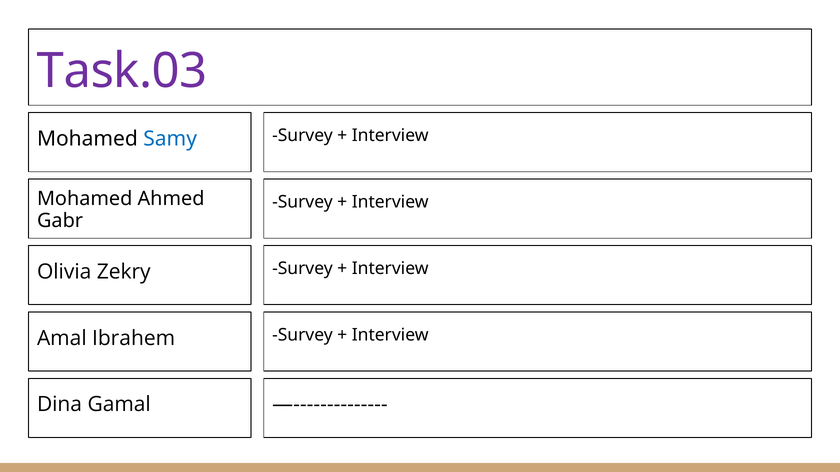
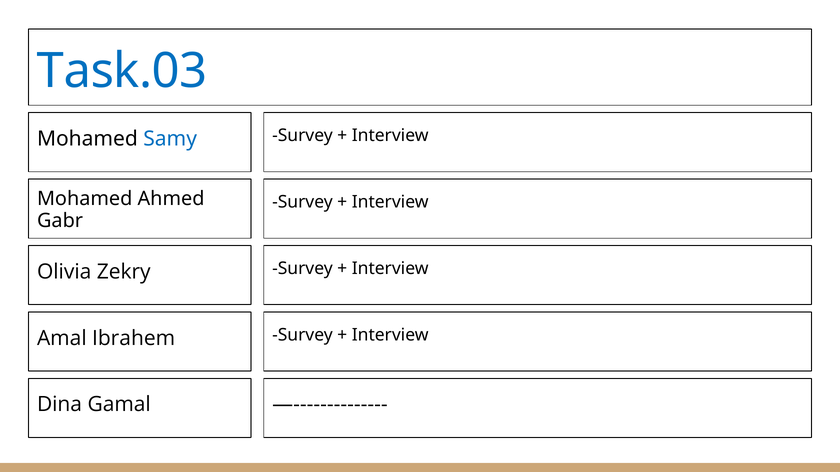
Task.03 colour: purple -> blue
